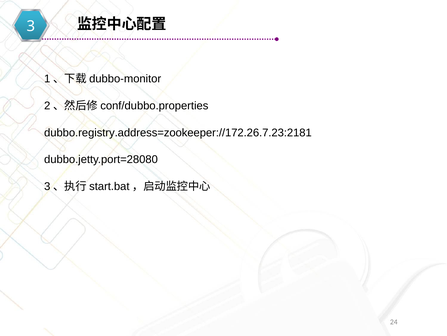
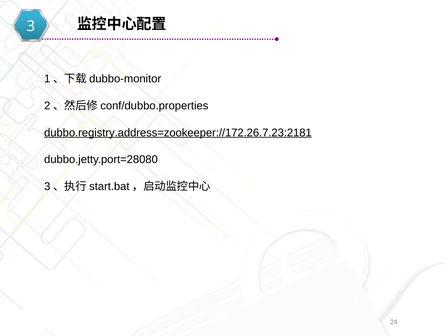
dubbo.registry.address=zookeeper://172.26.7.23:2181 underline: none -> present
